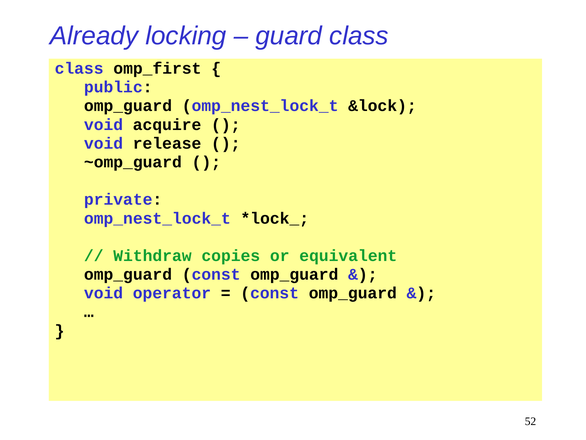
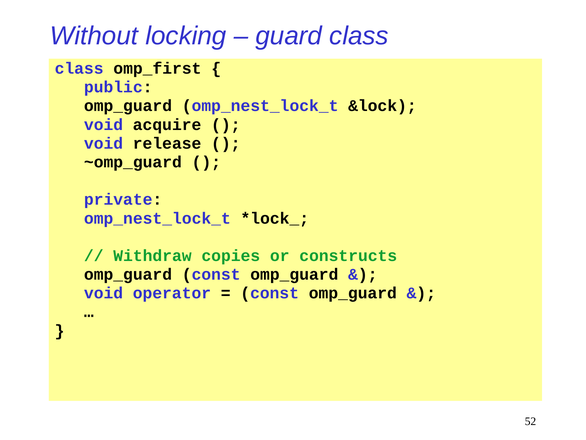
Already: Already -> Without
equivalent: equivalent -> constructs
